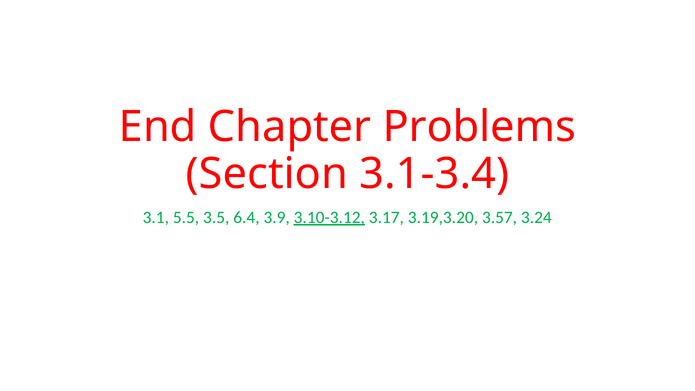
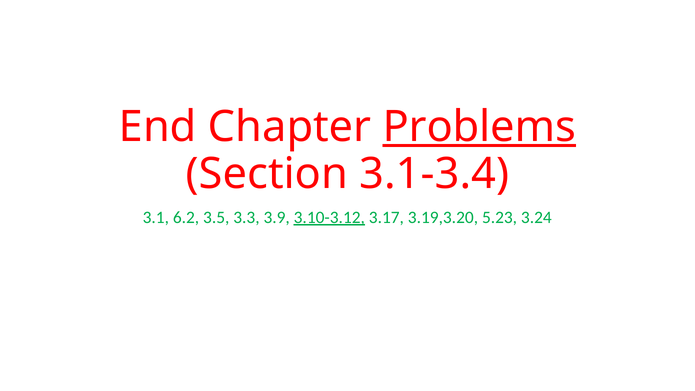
Problems underline: none -> present
5.5: 5.5 -> 6.2
6.4: 6.4 -> 3.3
3.57: 3.57 -> 5.23
